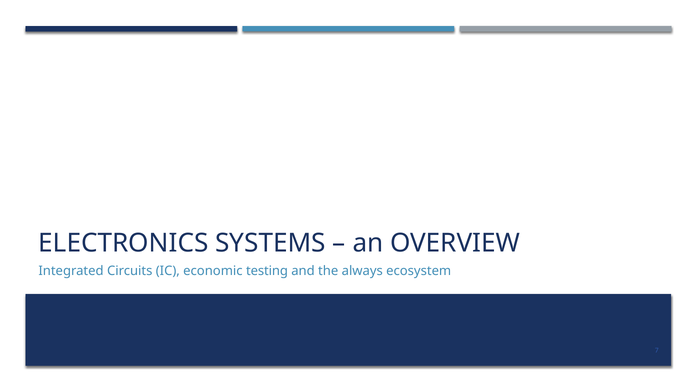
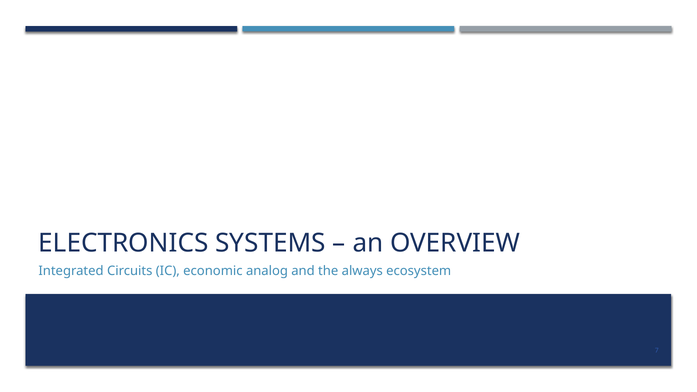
testing: testing -> analog
